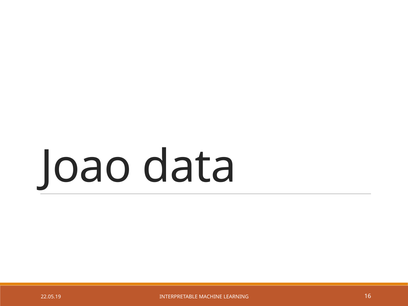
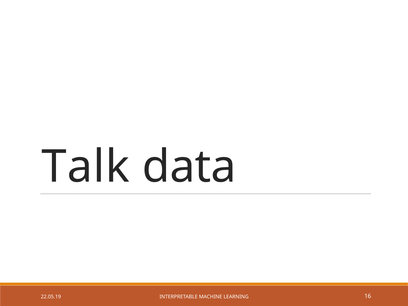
Joao: Joao -> Talk
